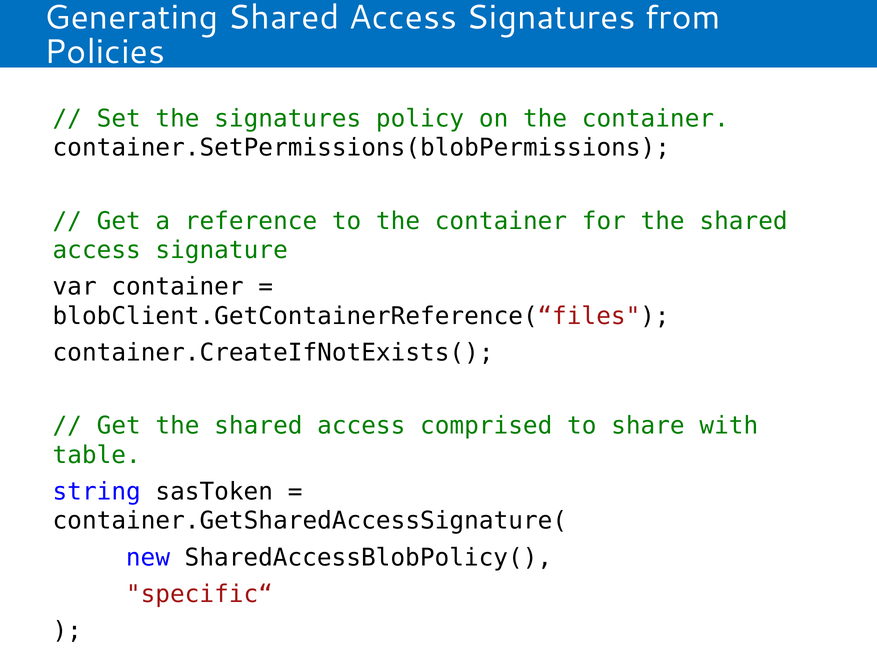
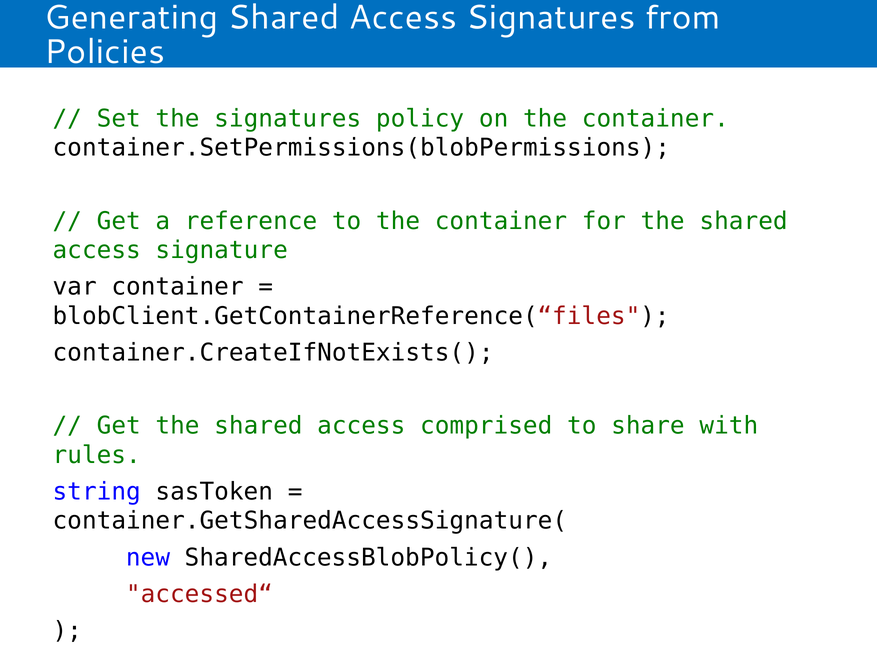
table: table -> rules
specific“: specific“ -> accessed“
